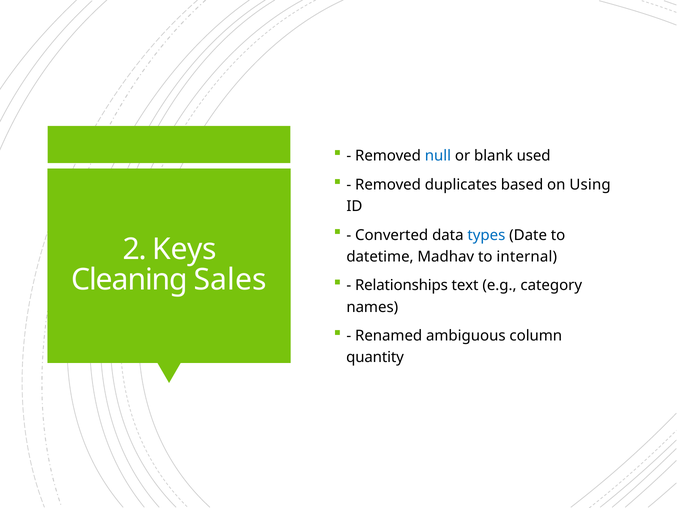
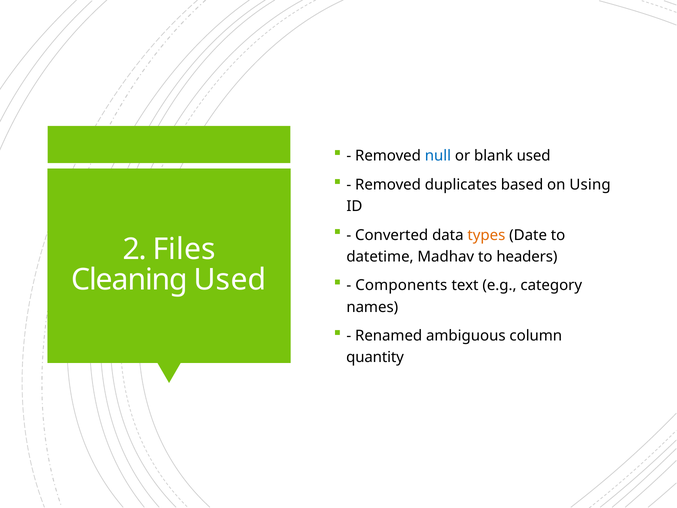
types colour: blue -> orange
Keys: Keys -> Files
internal: internal -> headers
Cleaning Sales: Sales -> Used
Relationships: Relationships -> Components
